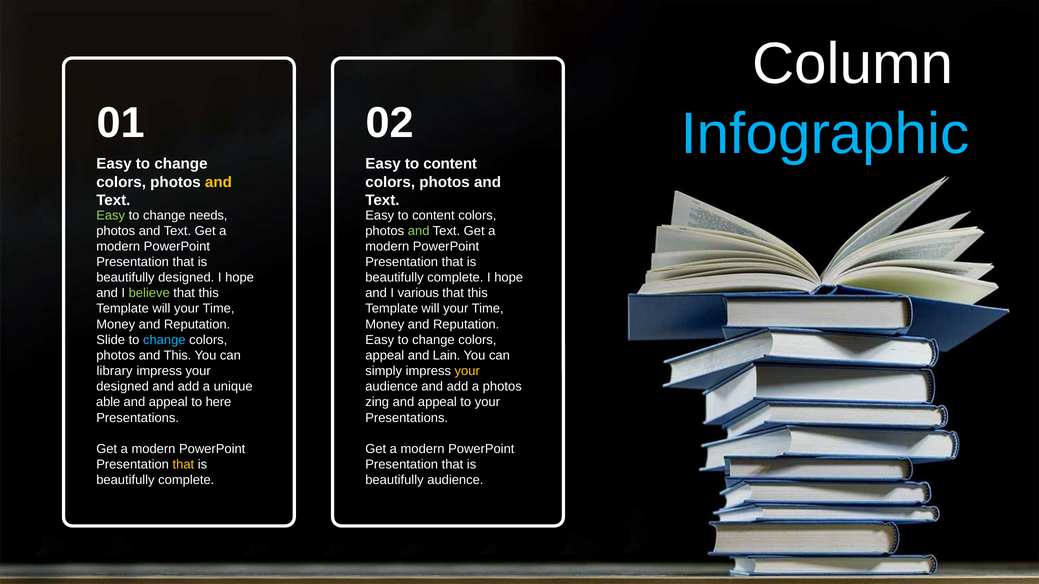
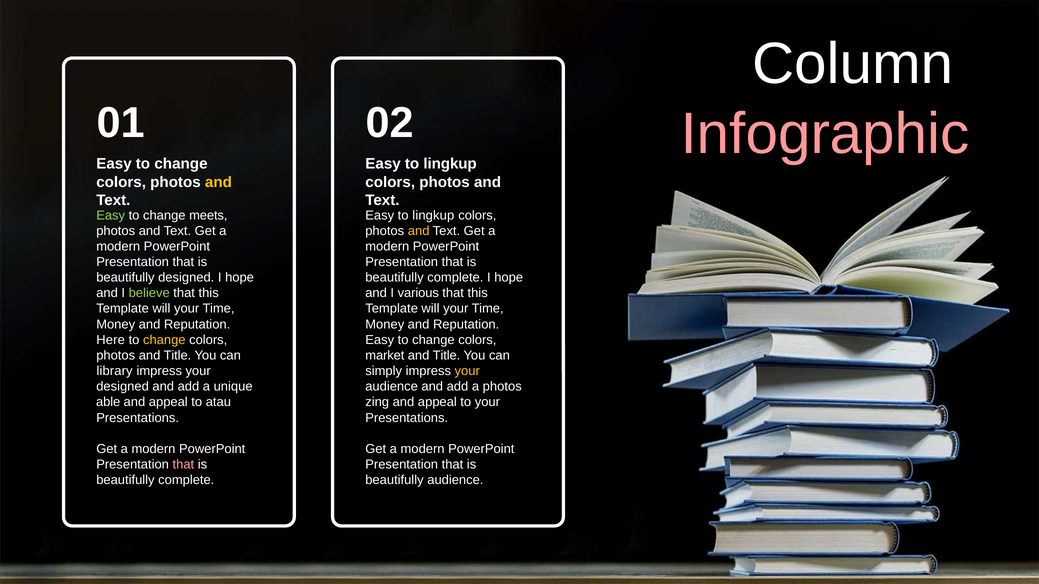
Infographic colour: light blue -> pink
content at (450, 164): content -> lingkup
needs: needs -> meets
content at (433, 215): content -> lingkup
and at (419, 231) colour: light green -> yellow
Slide: Slide -> Here
change at (164, 340) colour: light blue -> yellow
photos and This: This -> Title
appeal at (385, 356): appeal -> market
Lain at (447, 356): Lain -> Title
here: here -> atau
that at (183, 465) colour: yellow -> pink
